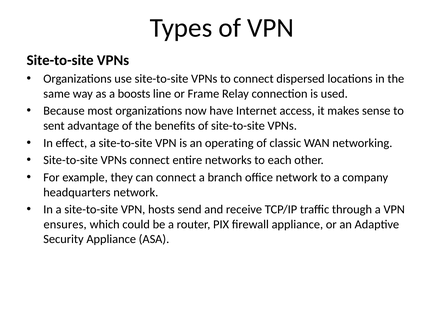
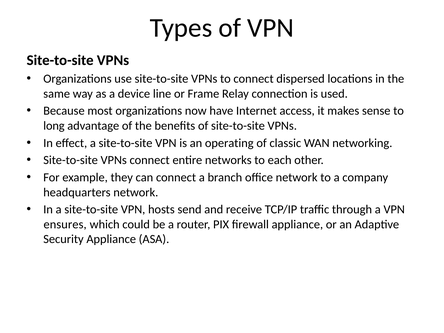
boosts: boosts -> device
sent: sent -> long
